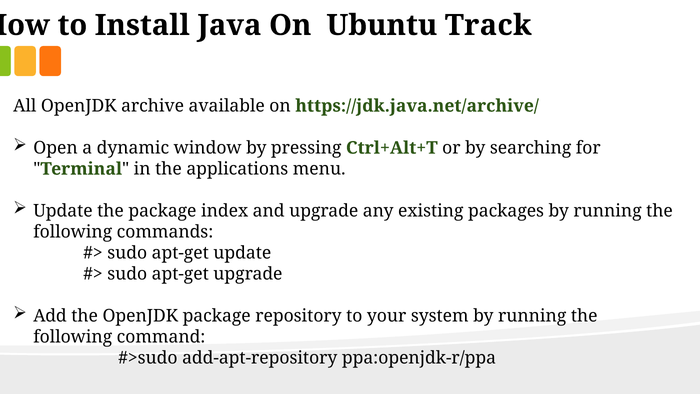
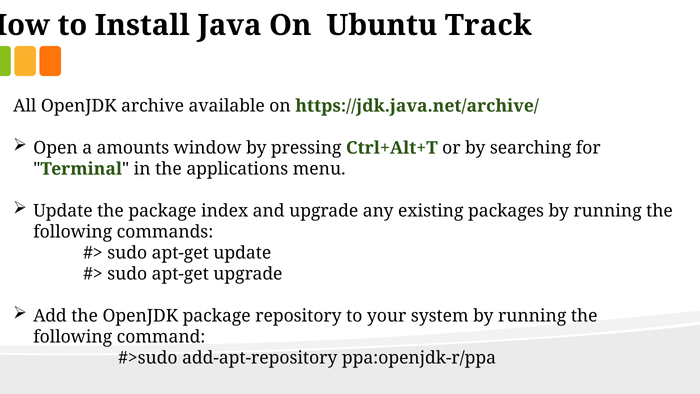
dynamic: dynamic -> amounts
